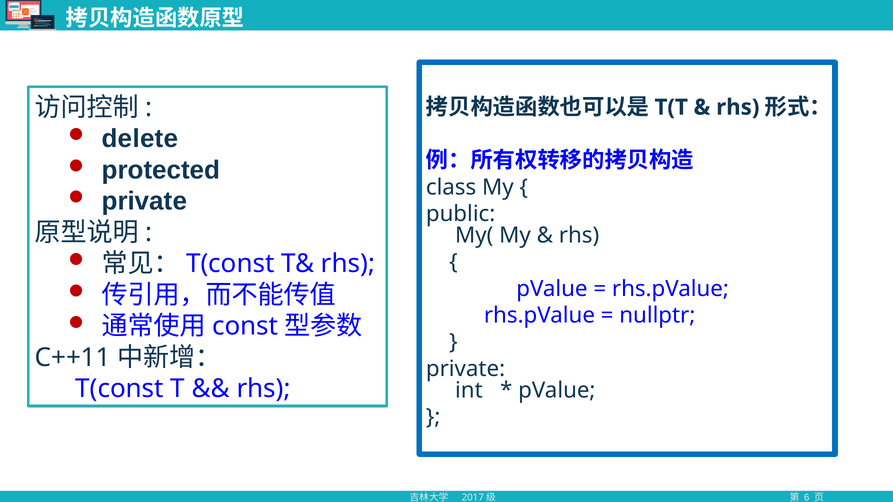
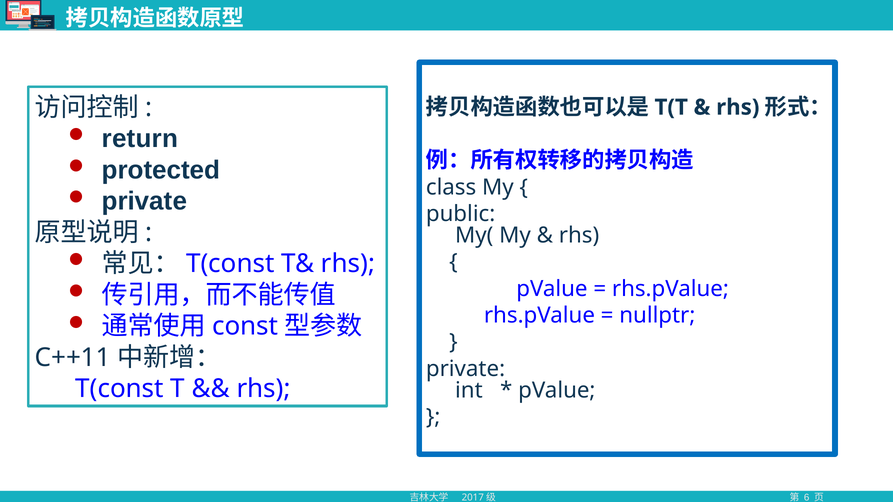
delete: delete -> return
